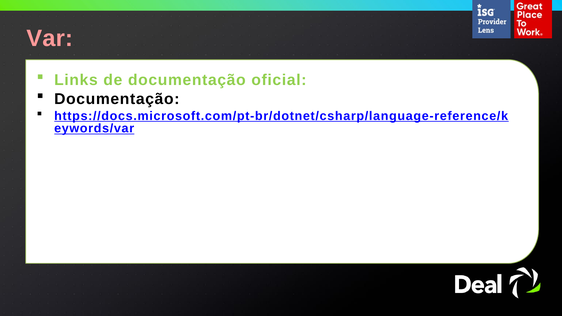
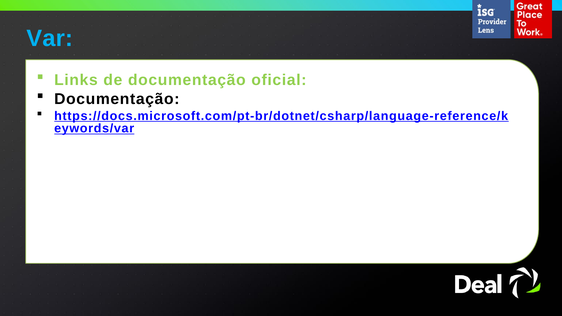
Var colour: pink -> light blue
